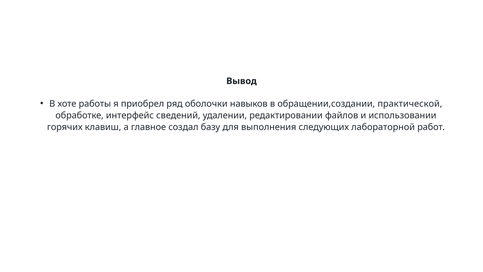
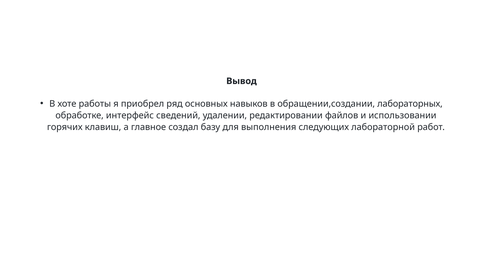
оболочки: оболочки -> основных
практической: практической -> лабораторных
